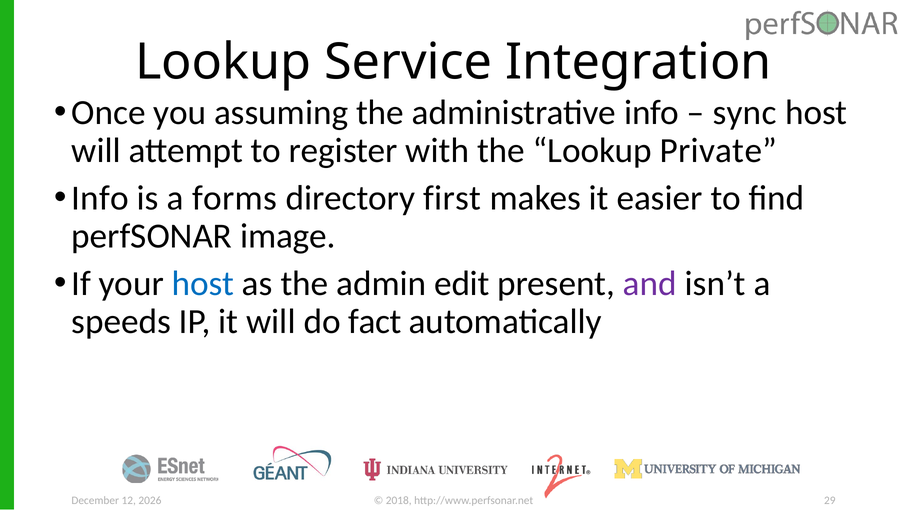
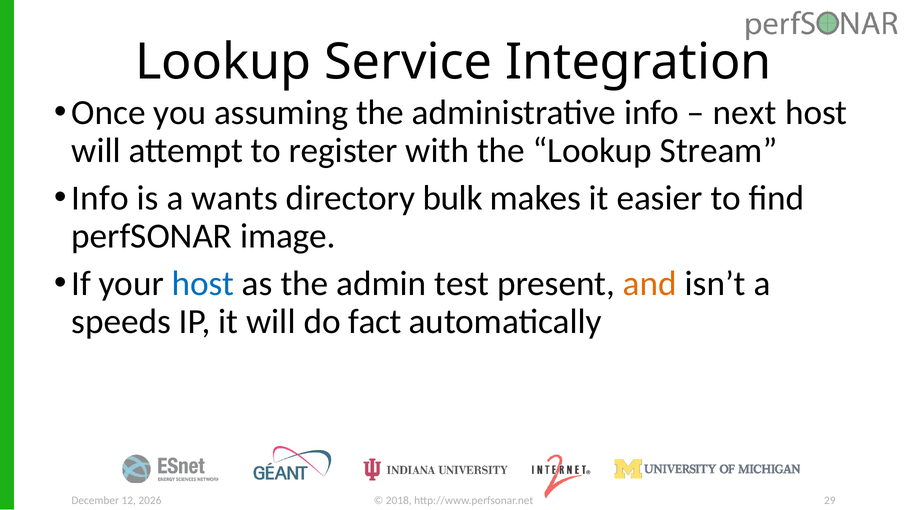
sync: sync -> next
Private: Private -> Stream
forms: forms -> wants
first: first -> bulk
edit: edit -> test
and colour: purple -> orange
